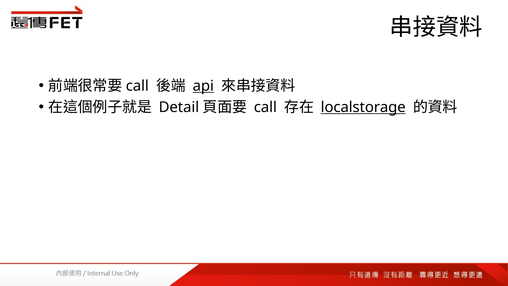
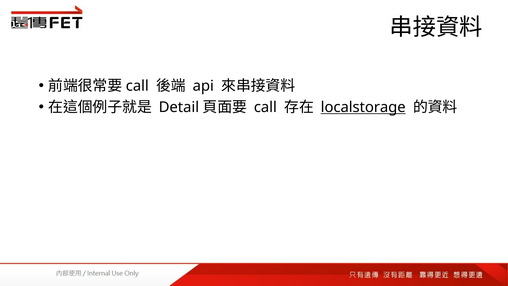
api underline: present -> none
